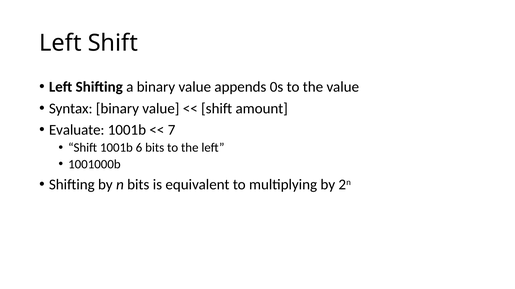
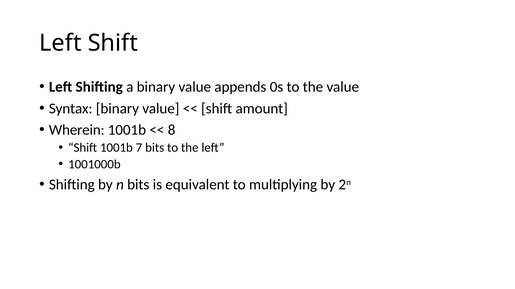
Evaluate: Evaluate -> Wherein
7: 7 -> 8
6: 6 -> 7
